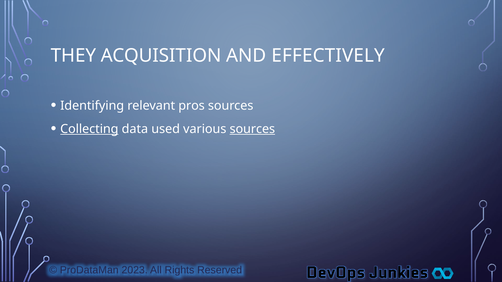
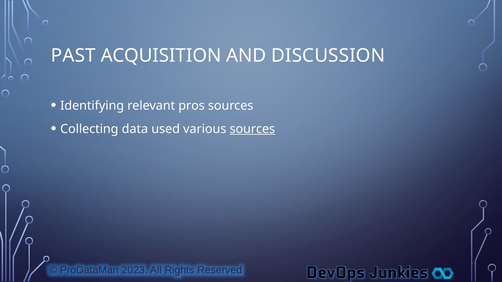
THEY: THEY -> PAST
EFFECTIVELY: EFFECTIVELY -> DISCUSSION
Collecting underline: present -> none
